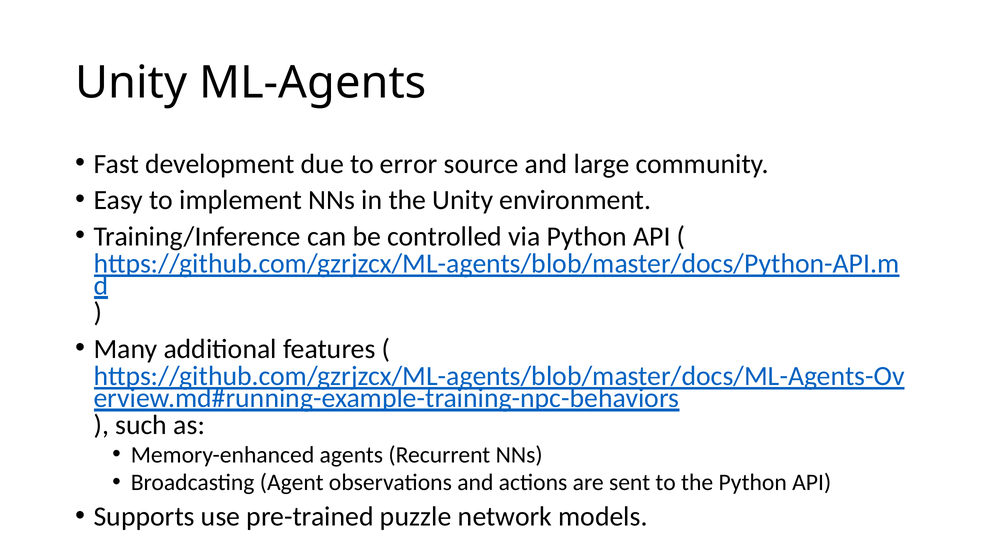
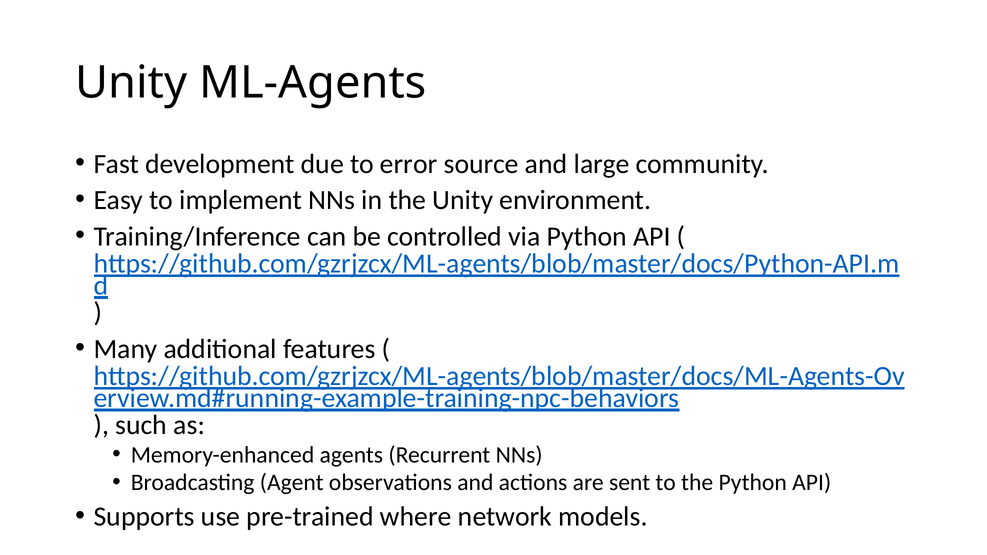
puzzle: puzzle -> where
